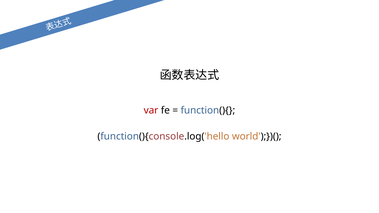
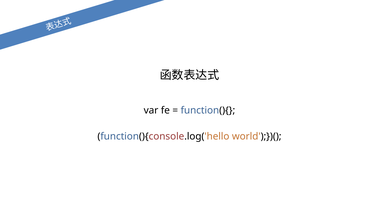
var colour: red -> black
